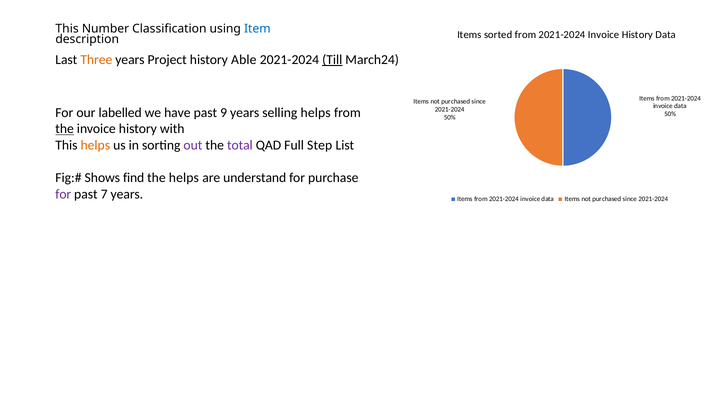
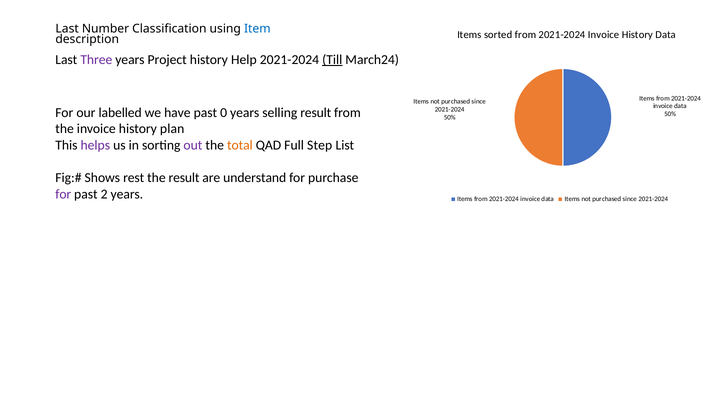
This at (67, 29): This -> Last
Three colour: orange -> purple
Able: Able -> Help
9: 9 -> 0
selling helps: helps -> result
the at (65, 129) underline: present -> none
with: with -> plan
helps at (95, 145) colour: orange -> purple
total colour: purple -> orange
find: find -> rest
the helps: helps -> result
7: 7 -> 2
